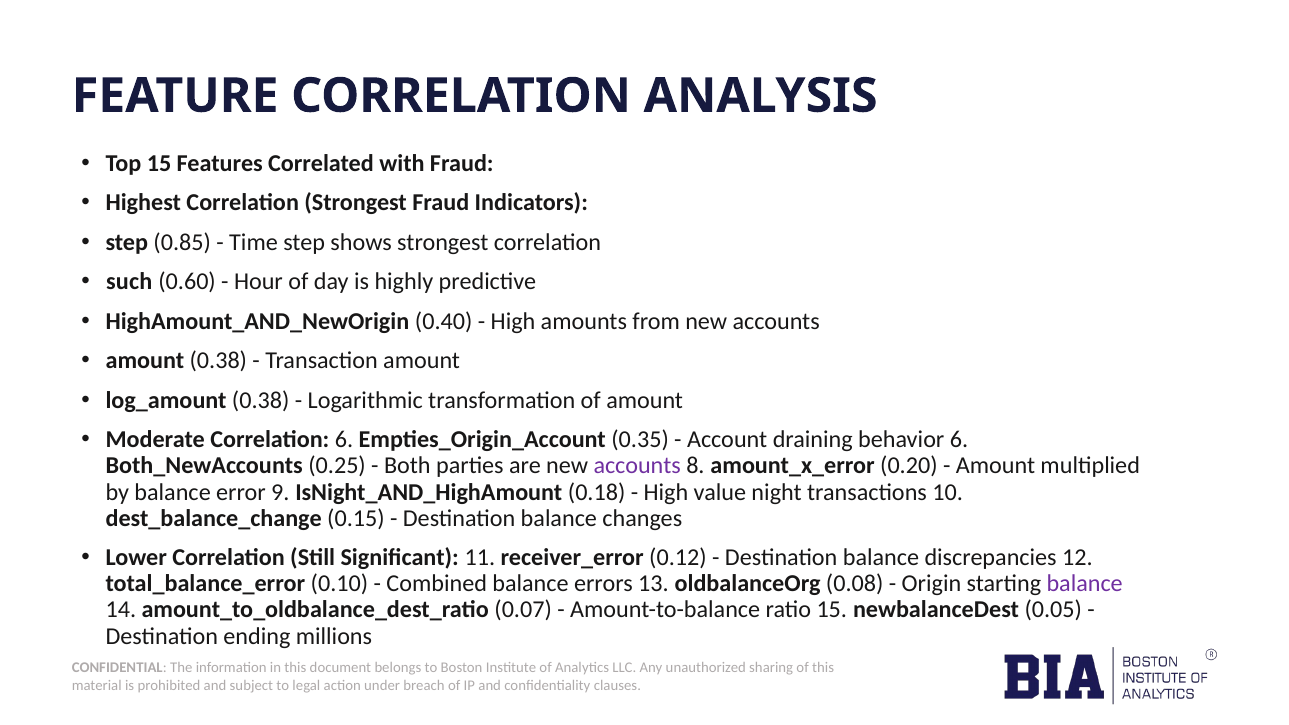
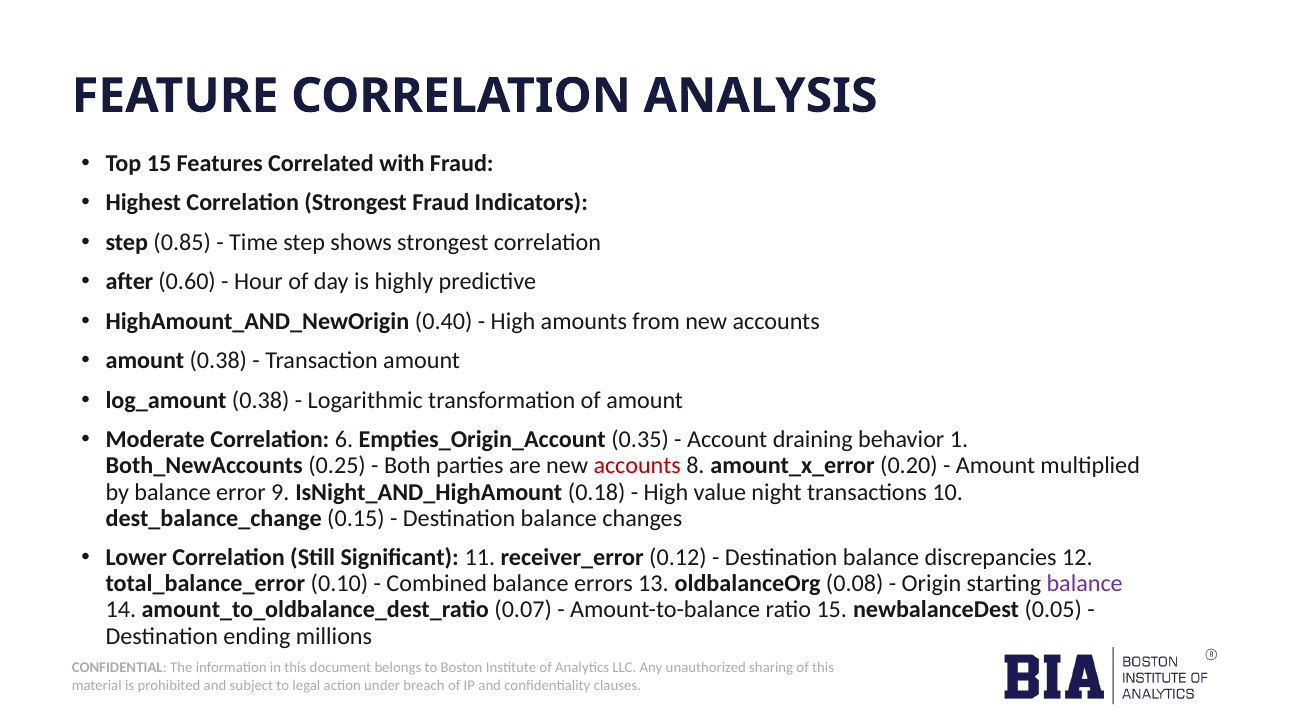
such: such -> after
behavior 6: 6 -> 1
accounts at (637, 466) colour: purple -> red
